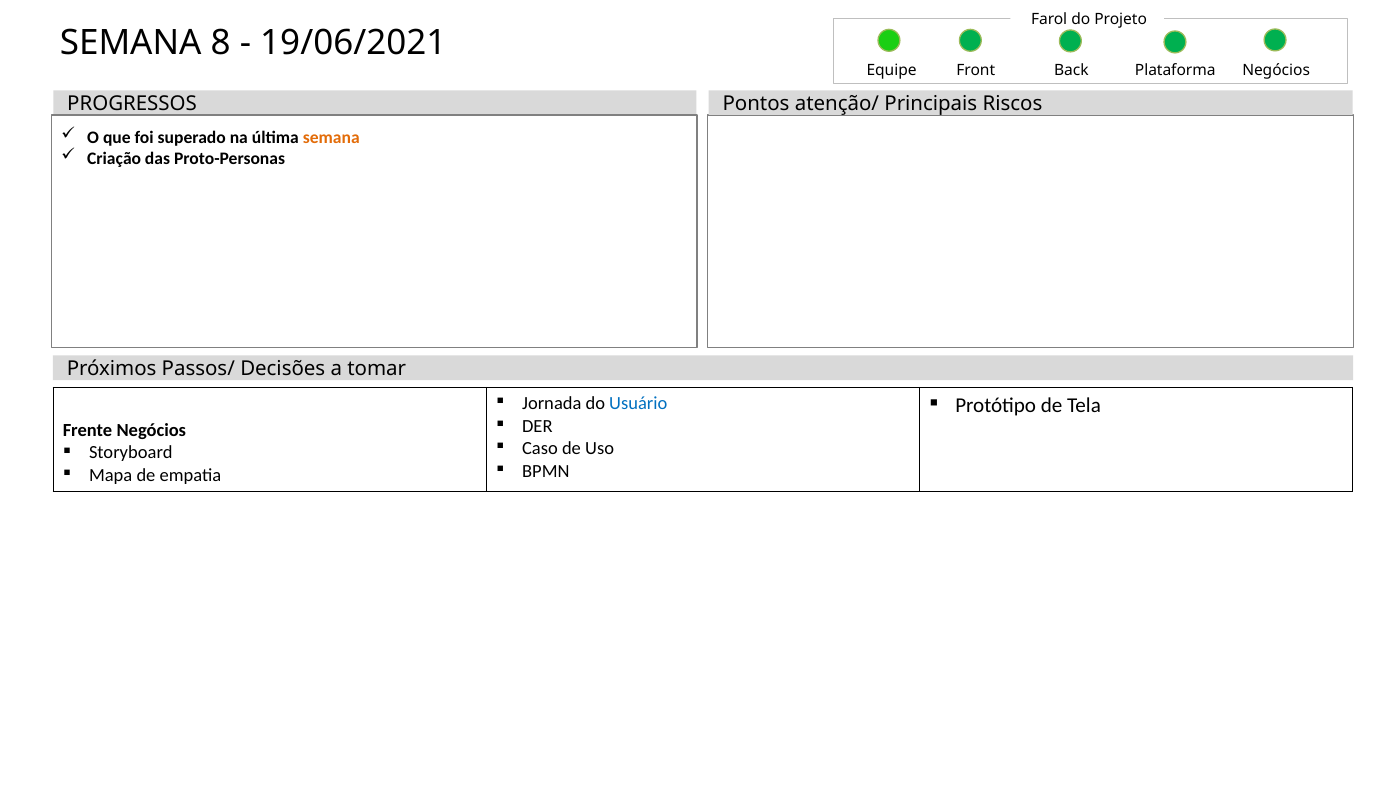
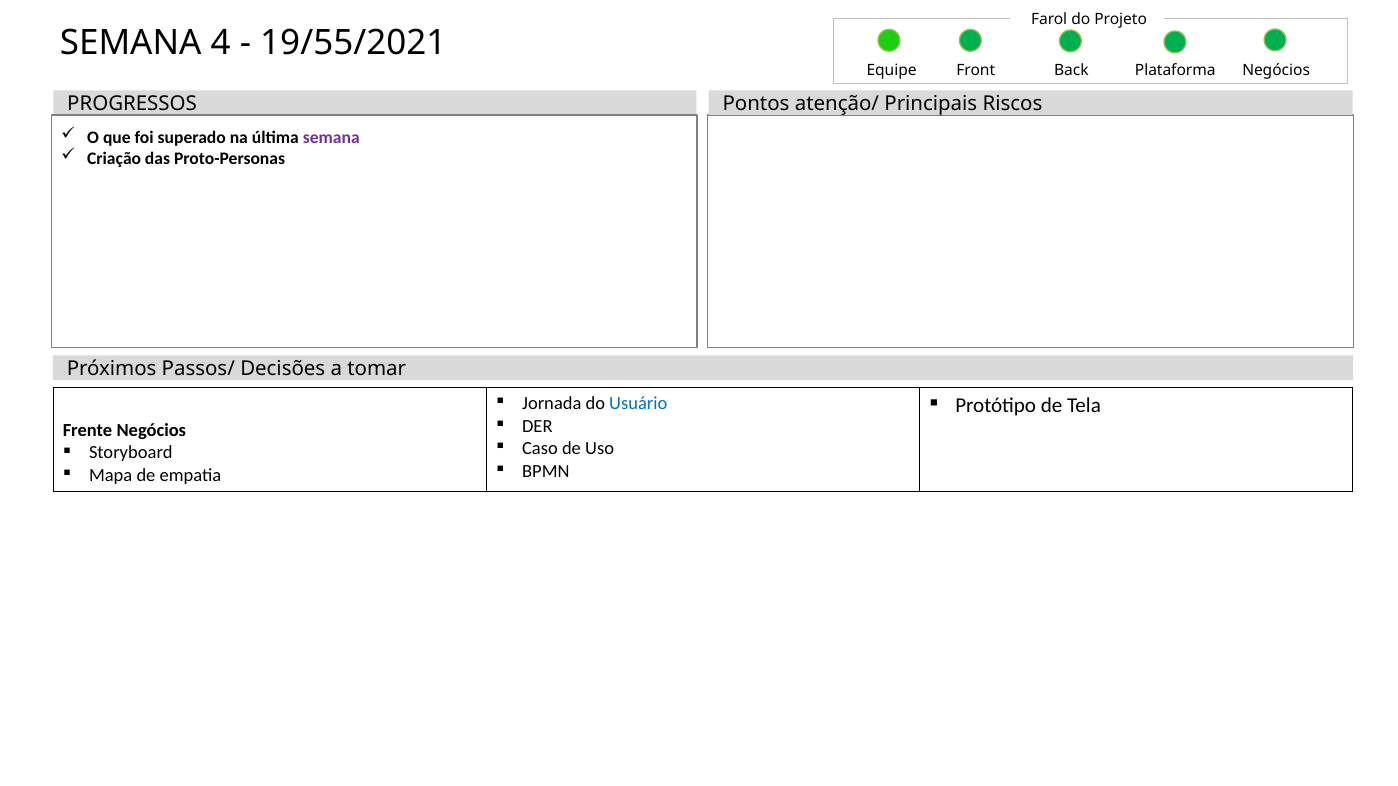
8: 8 -> 4
19/06/2021: 19/06/2021 -> 19/55/2021
semana at (331, 138) colour: orange -> purple
